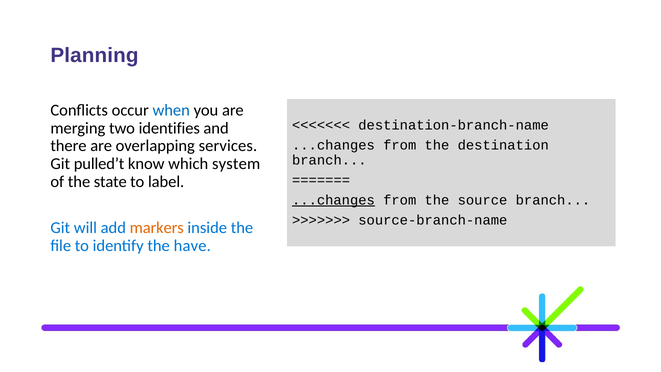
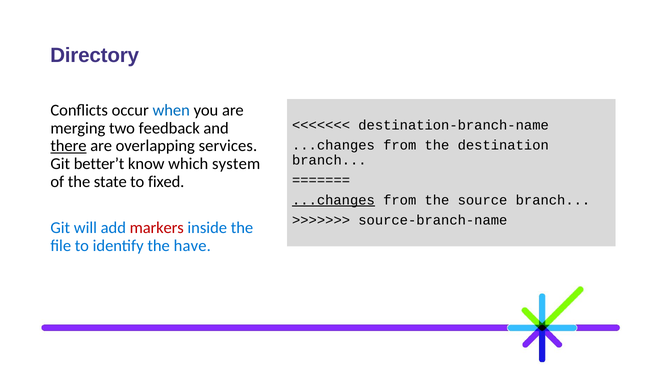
Planning: Planning -> Directory
identifies: identifies -> feedback
there underline: none -> present
pulled’t: pulled’t -> better’t
label: label -> fixed
markers colour: orange -> red
